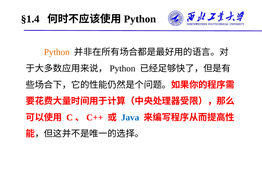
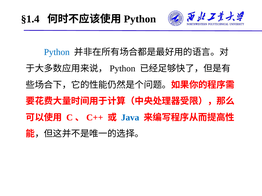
Python at (57, 52) colour: orange -> blue
